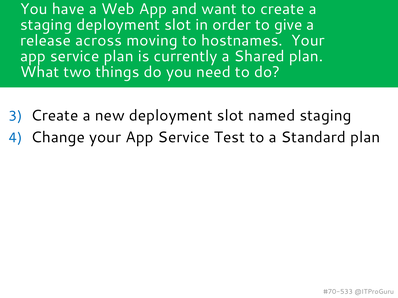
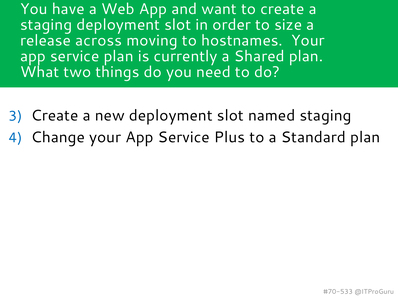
give: give -> size
Test: Test -> Plus
